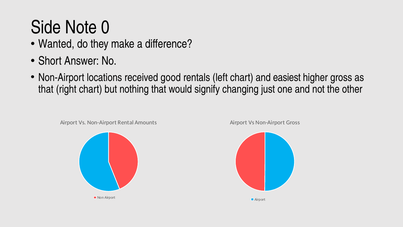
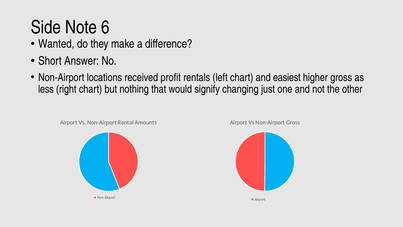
0: 0 -> 6
good: good -> profit
that at (46, 89): that -> less
